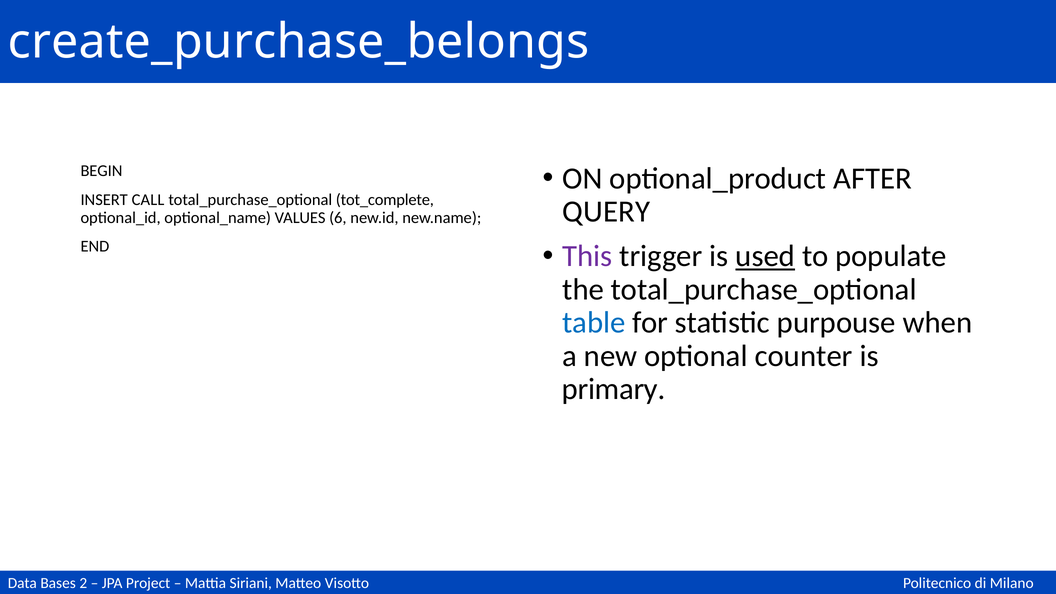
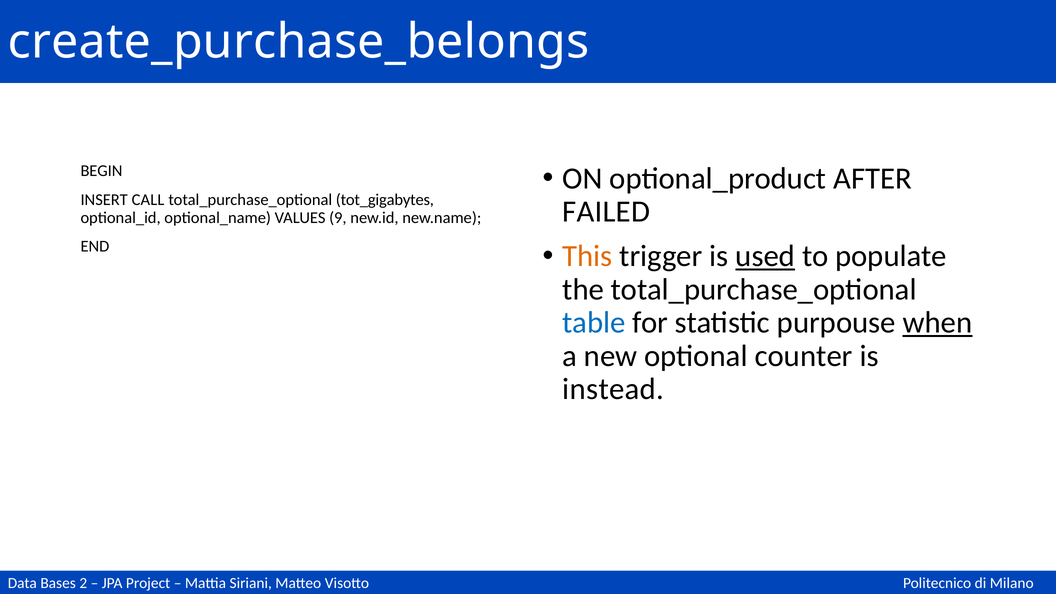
tot_complete: tot_complete -> tot_gigabytes
QUERY: QUERY -> FAILED
6: 6 -> 9
This colour: purple -> orange
when underline: none -> present
primary: primary -> instead
